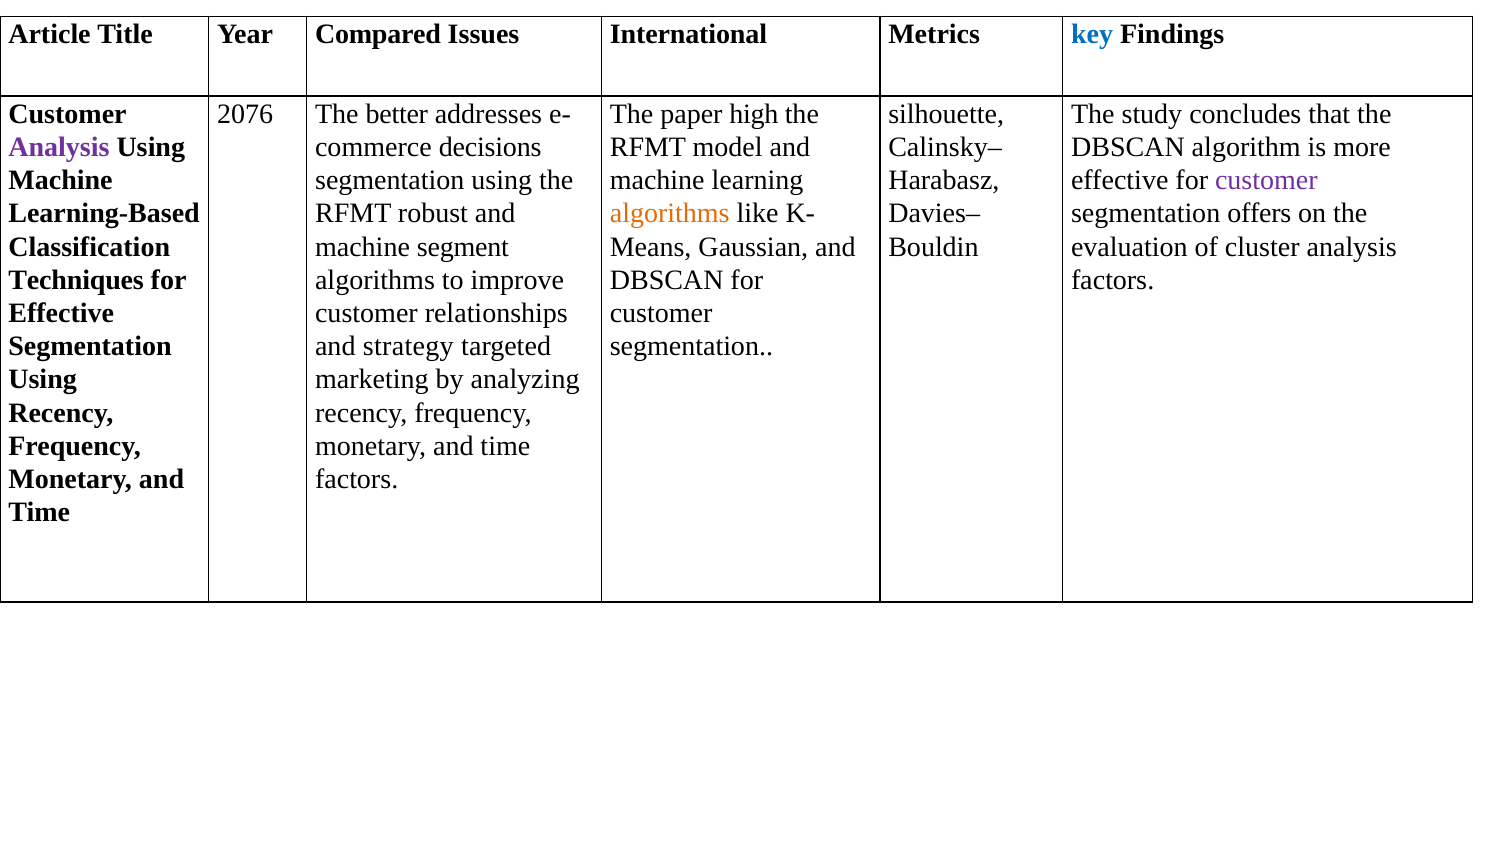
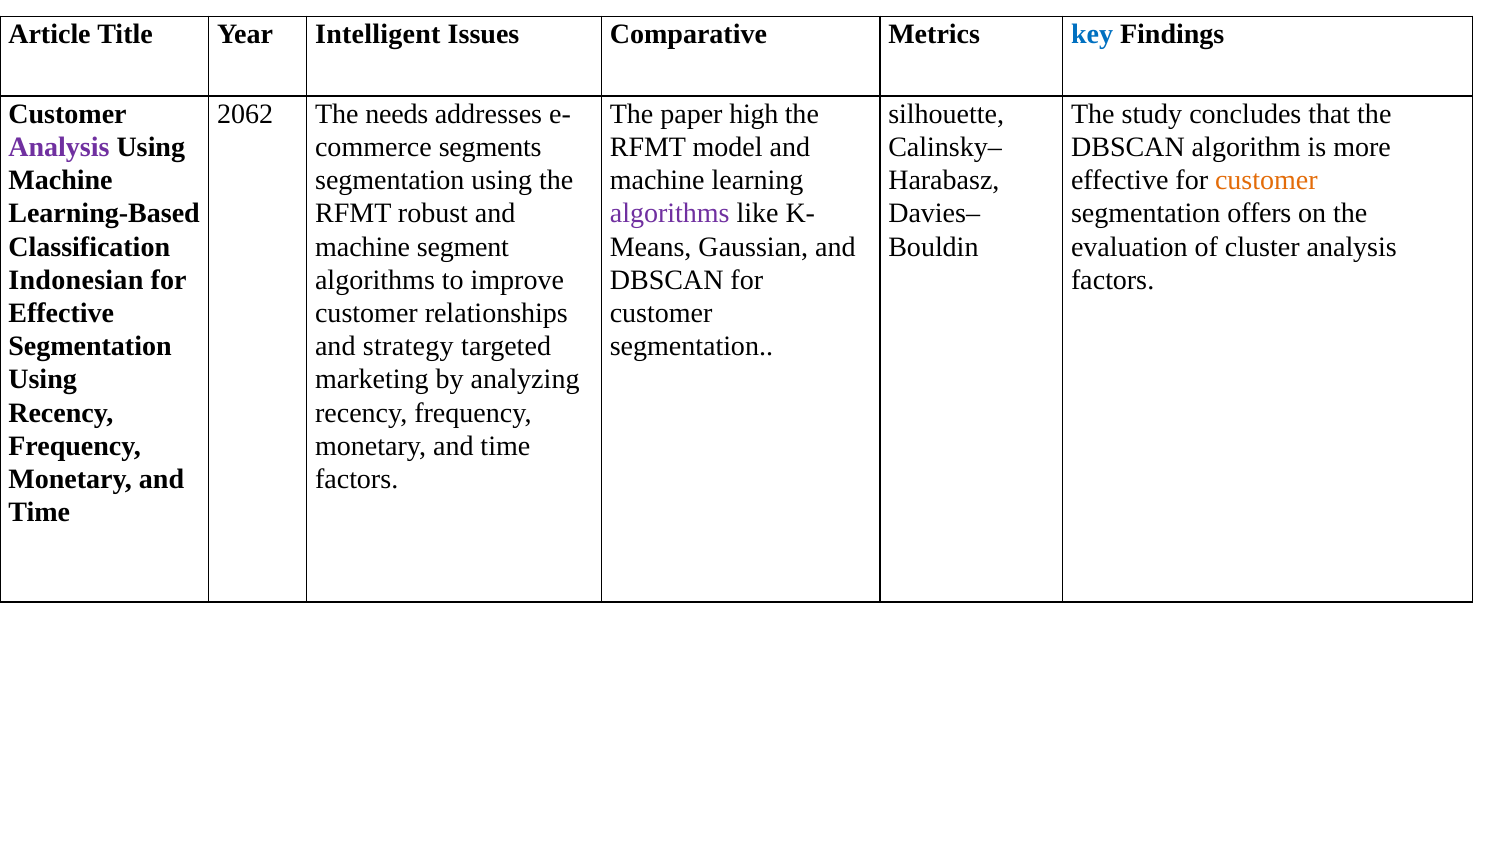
Compared: Compared -> Intelligent
International: International -> Comparative
2076: 2076 -> 2062
better: better -> needs
decisions: decisions -> segments
customer at (1266, 180) colour: purple -> orange
algorithms at (670, 213) colour: orange -> purple
Techniques: Techniques -> Indonesian
